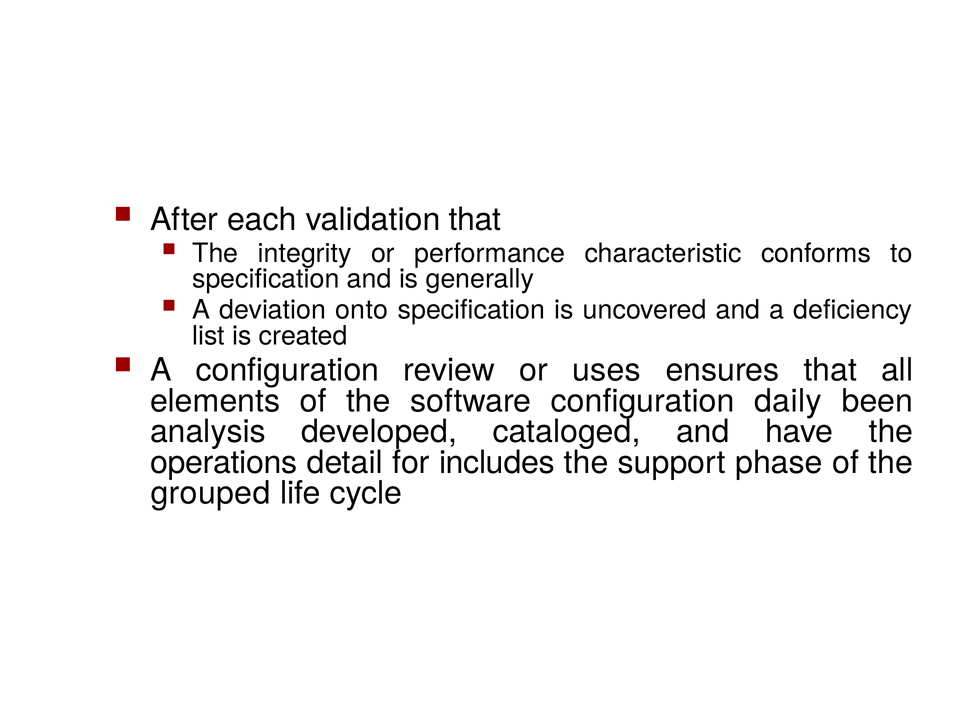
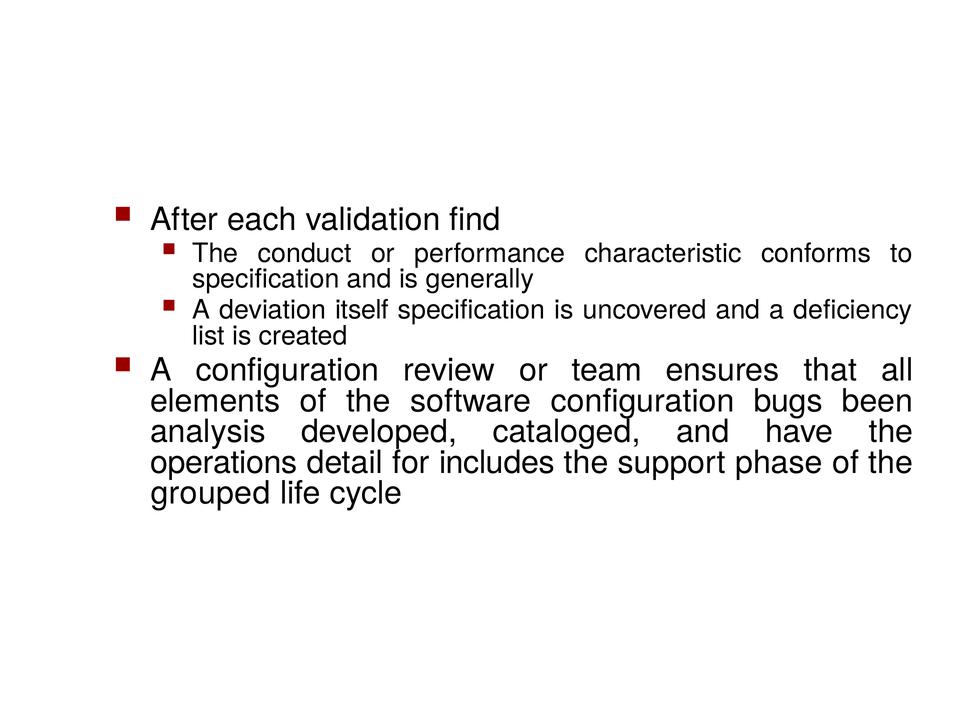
validation that: that -> find
integrity: integrity -> conduct
onto: onto -> itself
uses: uses -> team
daily: daily -> bugs
